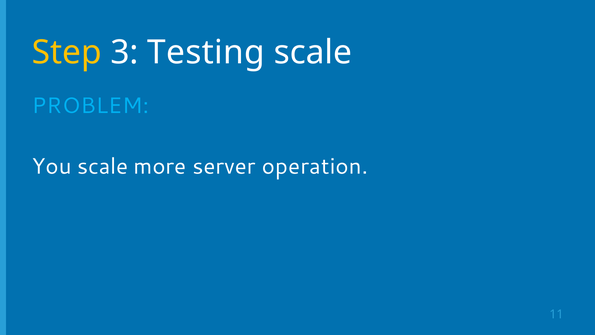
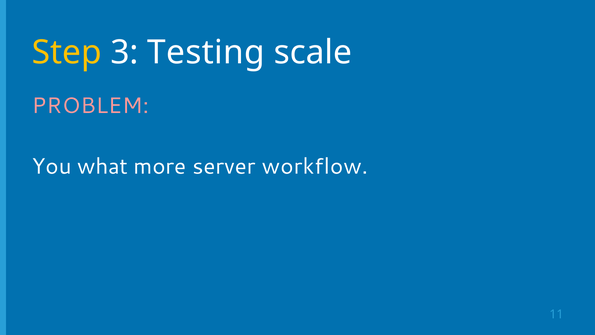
PROBLEM colour: light blue -> pink
You scale: scale -> what
operation: operation -> workflow
